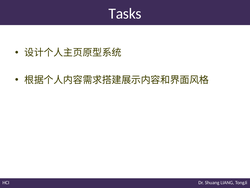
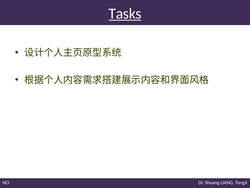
Tasks underline: none -> present
